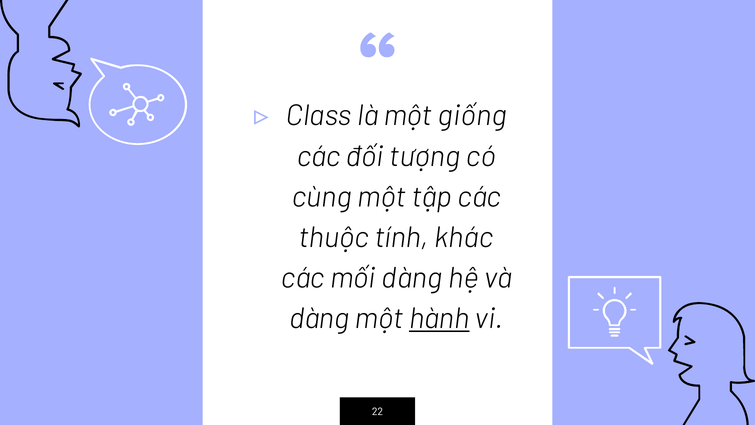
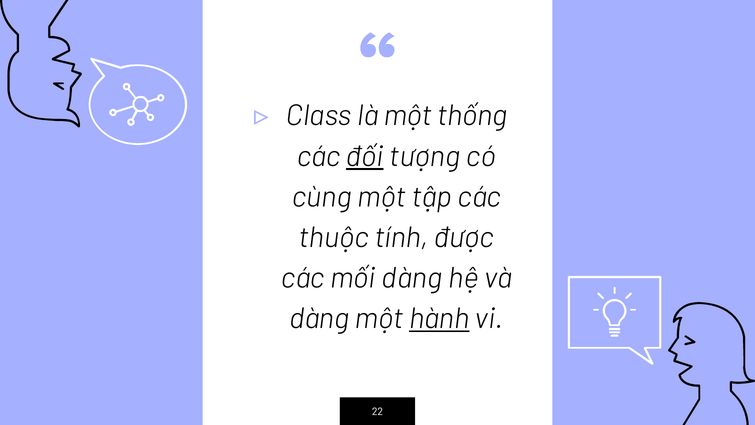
giống: giống -> thống
đối underline: none -> present
khác: khác -> được
